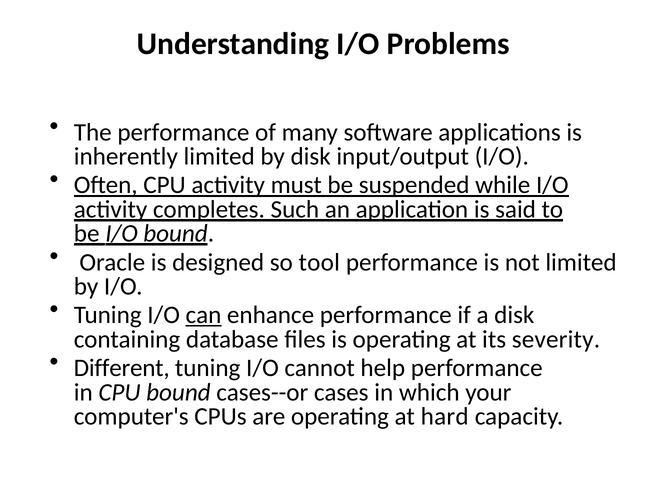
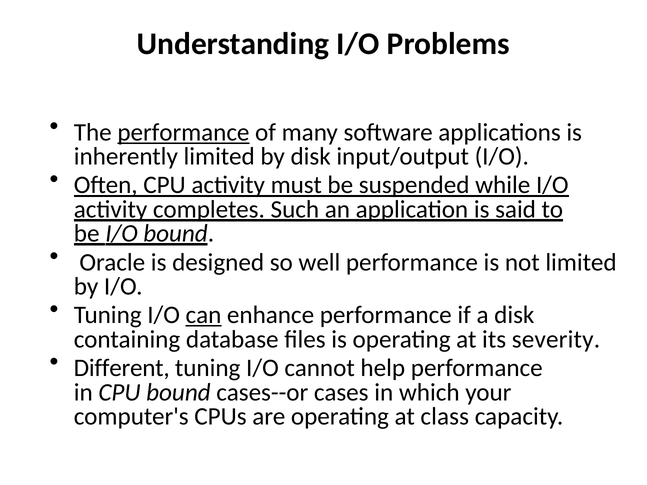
performance at (183, 132) underline: none -> present
tool: tool -> well
hard: hard -> class
